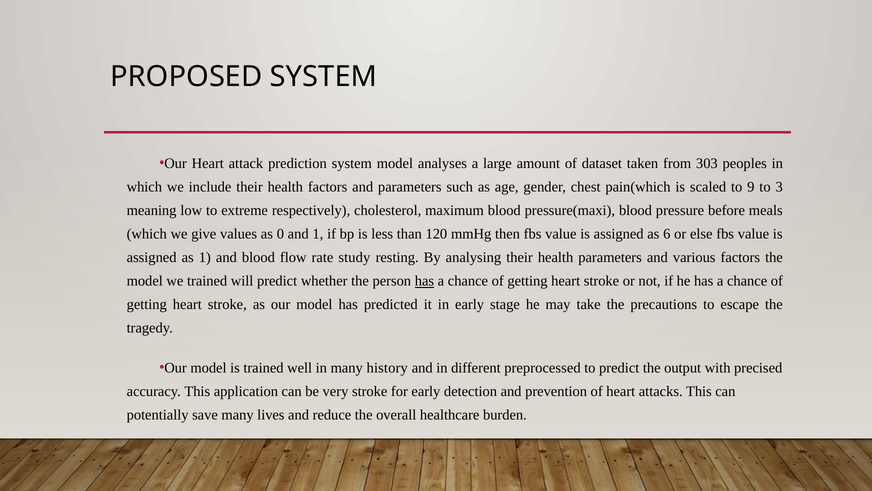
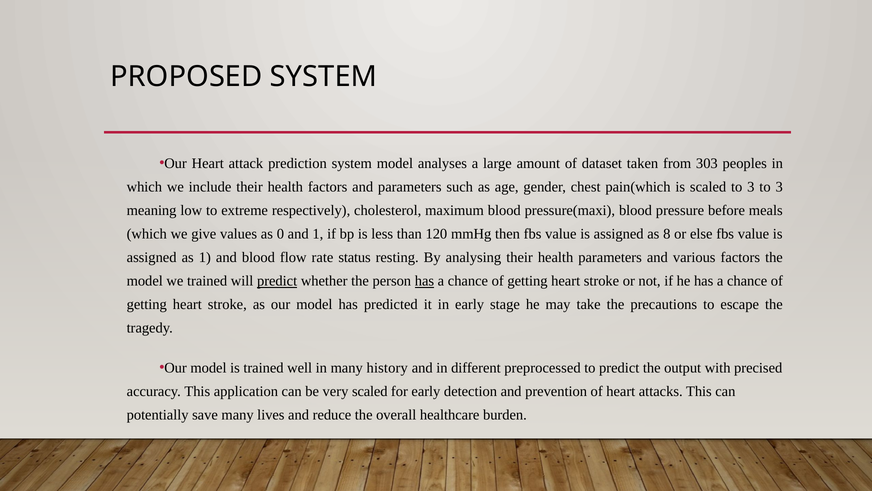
scaled to 9: 9 -> 3
6: 6 -> 8
study: study -> status
predict at (277, 281) underline: none -> present
very stroke: stroke -> scaled
